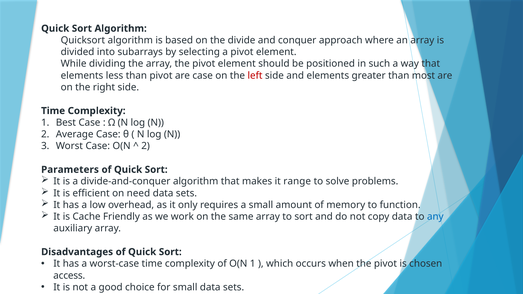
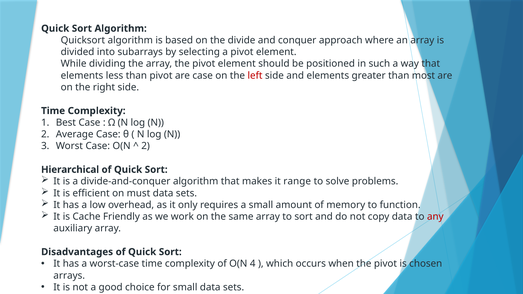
Parameters: Parameters -> Hierarchical
need: need -> must
any colour: blue -> red
O(N 1: 1 -> 4
access: access -> arrays
